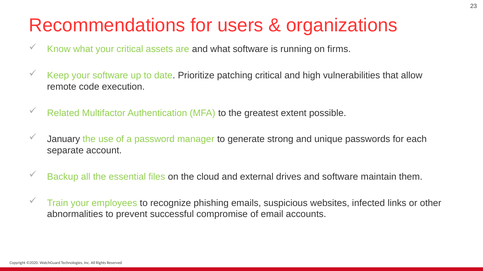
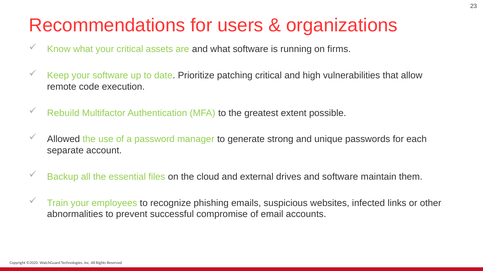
Related: Related -> Rebuild
January: January -> Allowed
